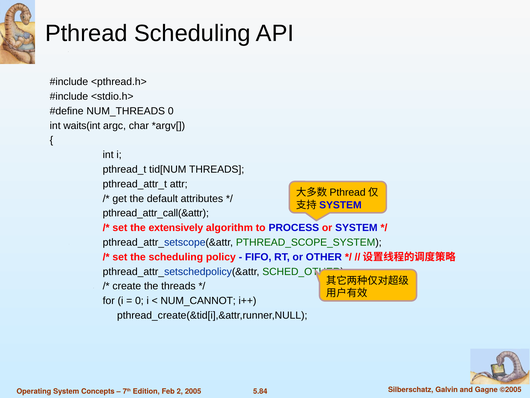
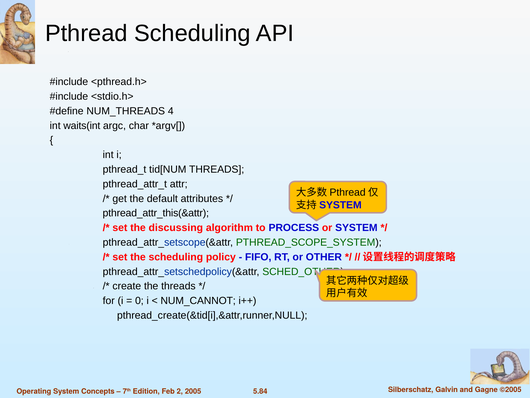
NUM_THREADS 0: 0 -> 4
pthread_attr_call(&attr: pthread_attr_call(&attr -> pthread_attr_this(&attr
extensively: extensively -> discussing
